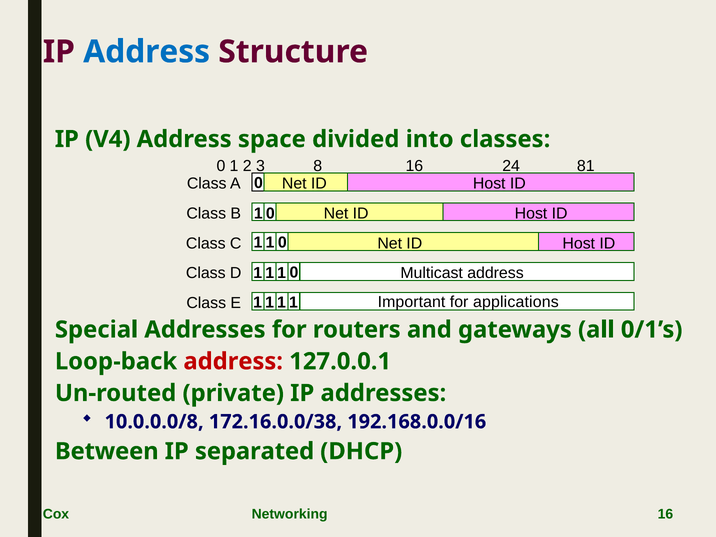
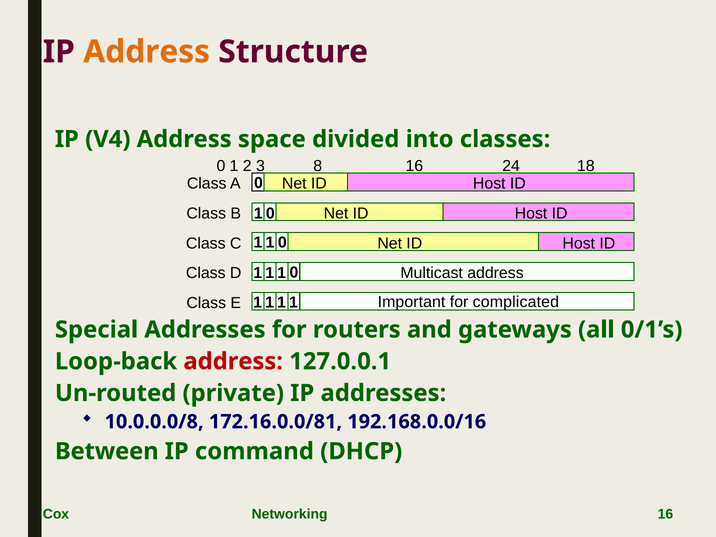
Address at (147, 52) colour: blue -> orange
81: 81 -> 18
applications: applications -> complicated
172.16.0.0/38: 172.16.0.0/38 -> 172.16.0.0/81
separated: separated -> command
